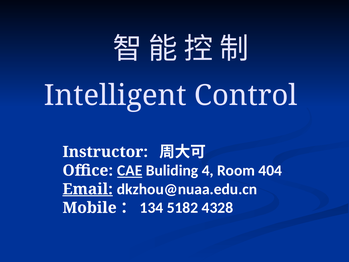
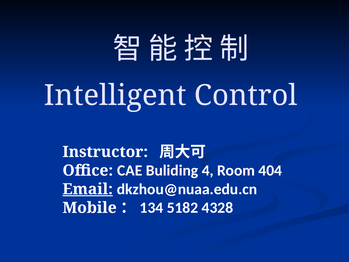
CAE underline: present -> none
